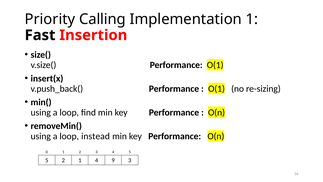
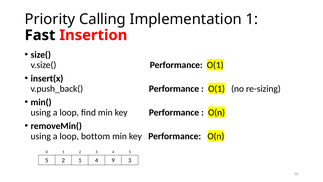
instead: instead -> bottom
